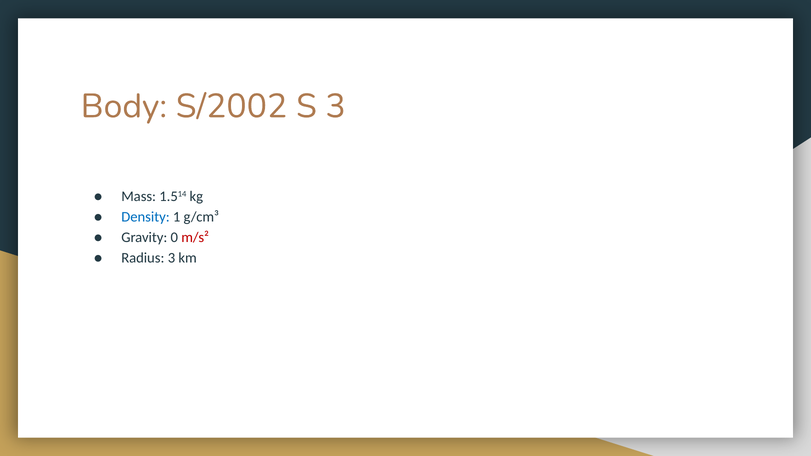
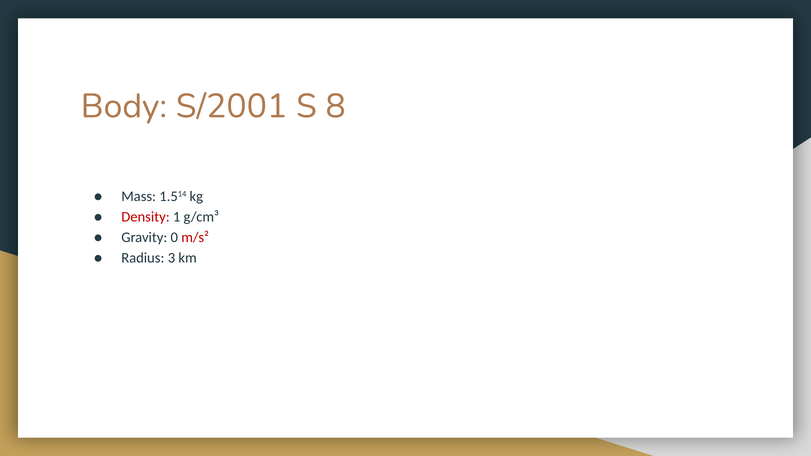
S/2002: S/2002 -> S/2001
S 3: 3 -> 8
Density colour: blue -> red
